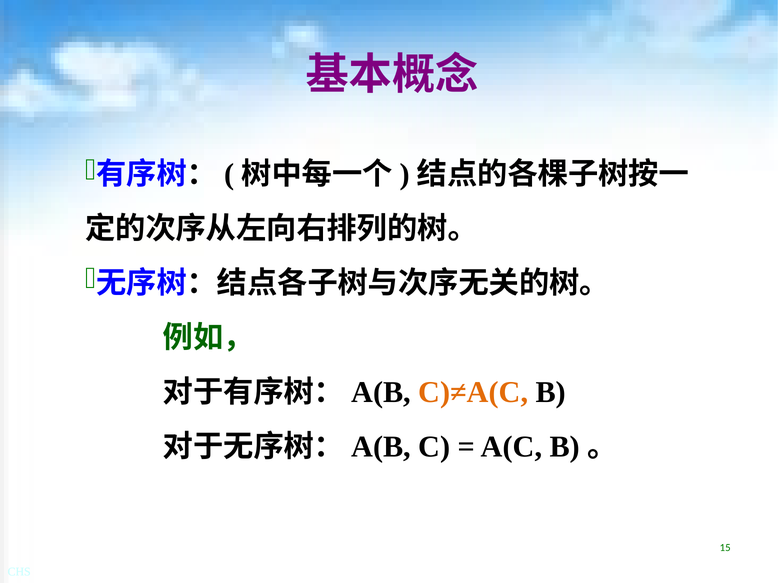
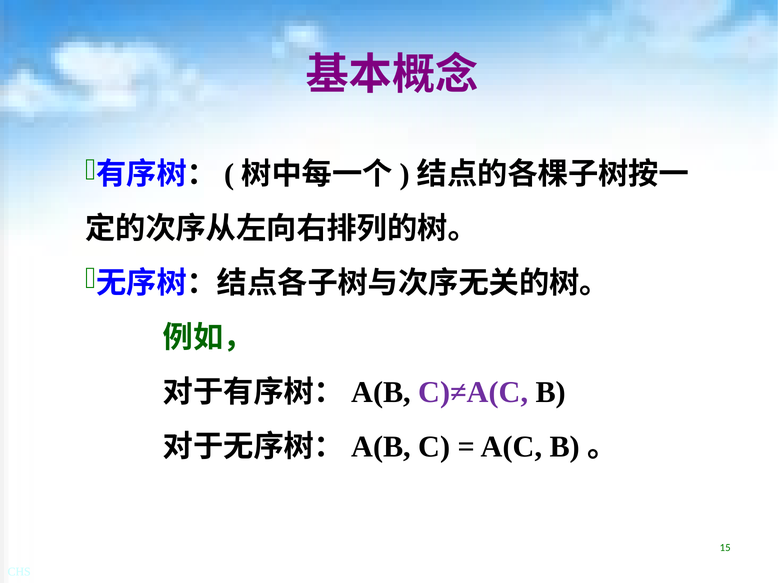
C)≠A(C colour: orange -> purple
